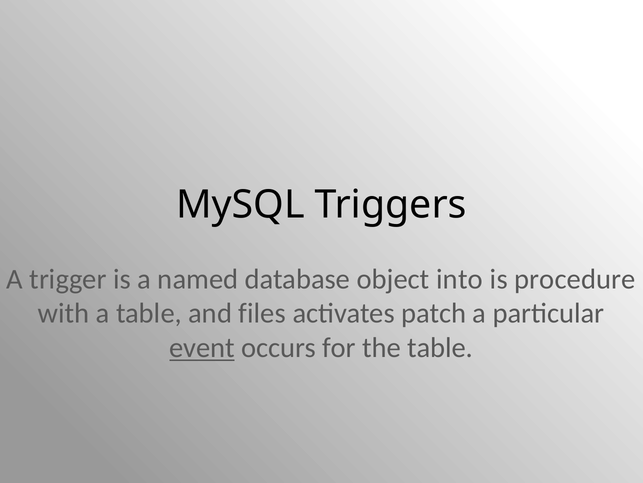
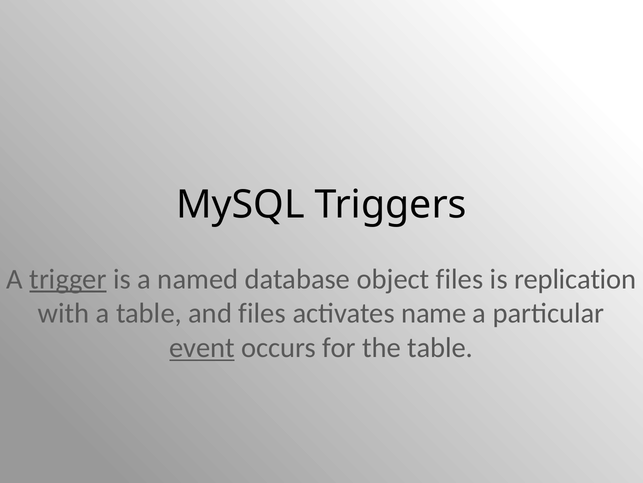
trigger underline: none -> present
object into: into -> files
procedure: procedure -> replication
patch: patch -> name
